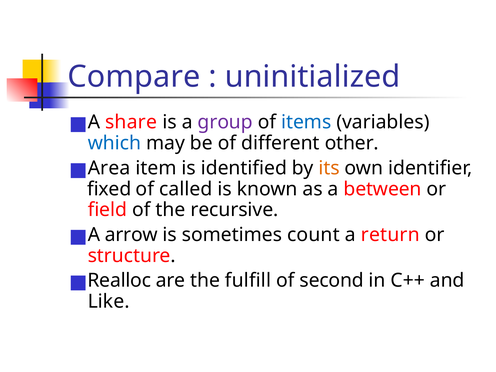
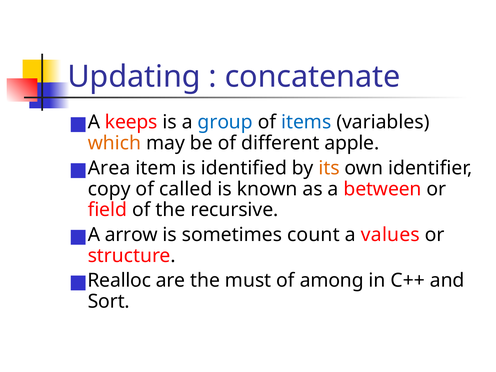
Compare: Compare -> Updating
uninitialized: uninitialized -> concatenate
share: share -> keeps
group colour: purple -> blue
which colour: blue -> orange
other: other -> apple
fixed: fixed -> copy
return: return -> values
fulfill: fulfill -> must
second: second -> among
Like: Like -> Sort
